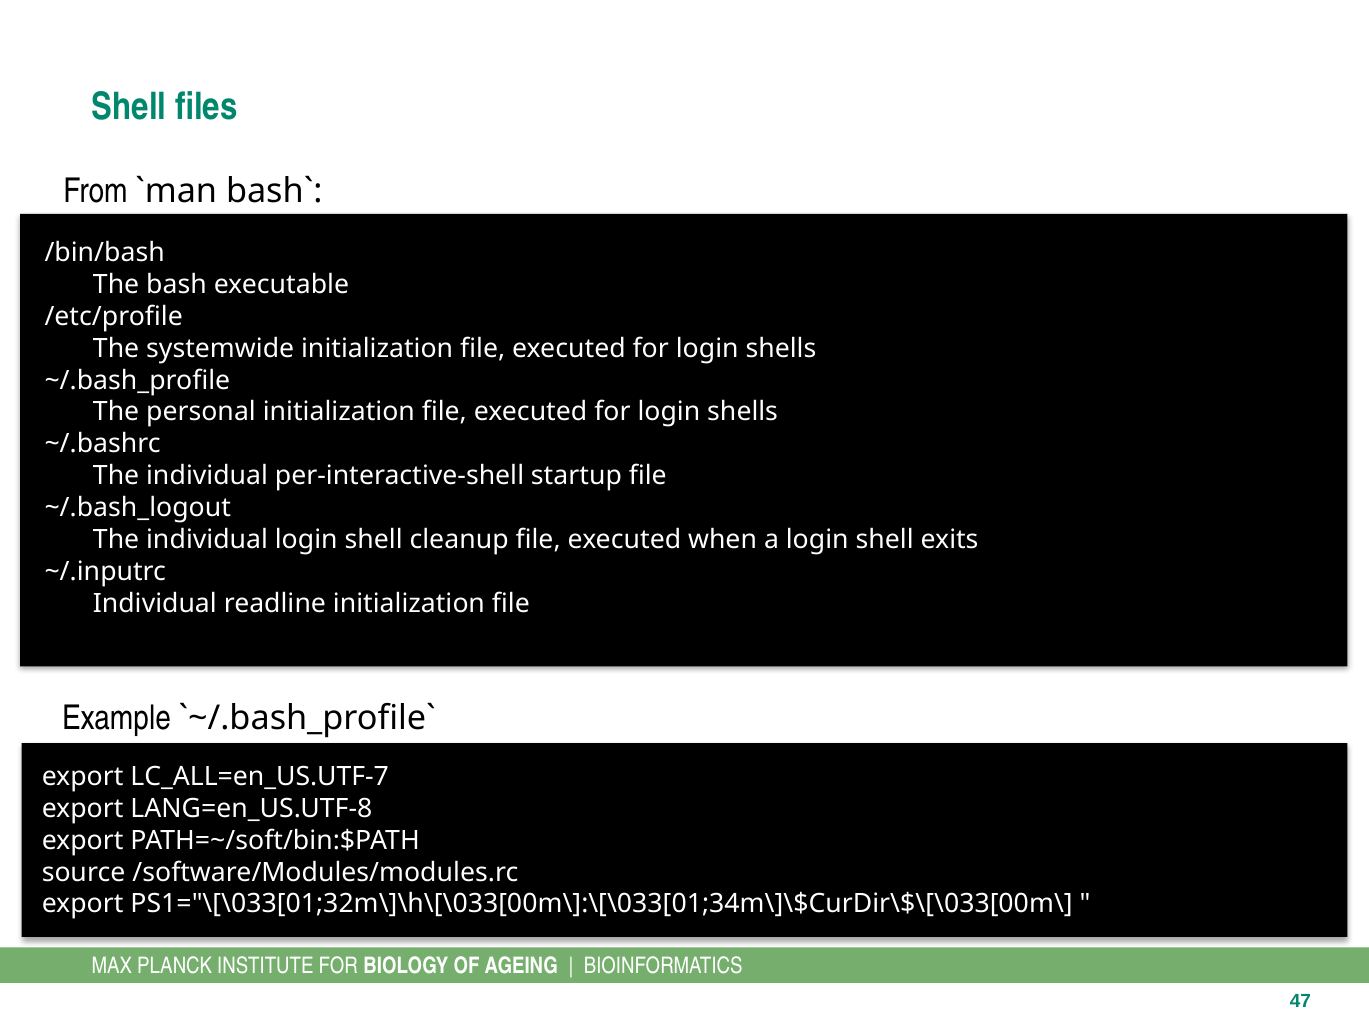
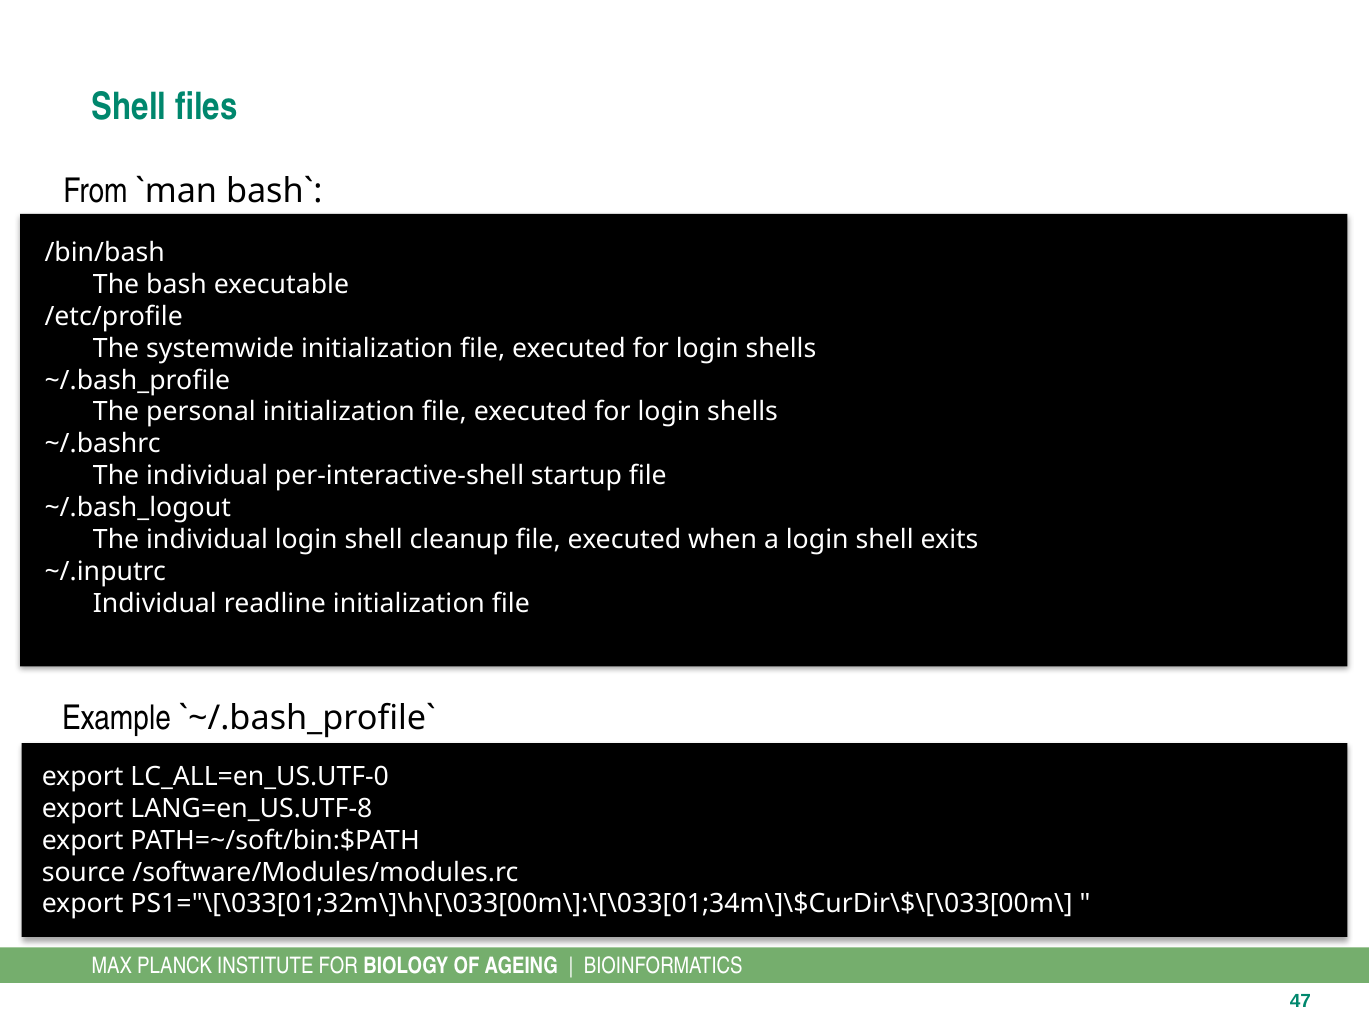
LC_ALL=en_US.UTF-7: LC_ALL=en_US.UTF-7 -> LC_ALL=en_US.UTF-0
